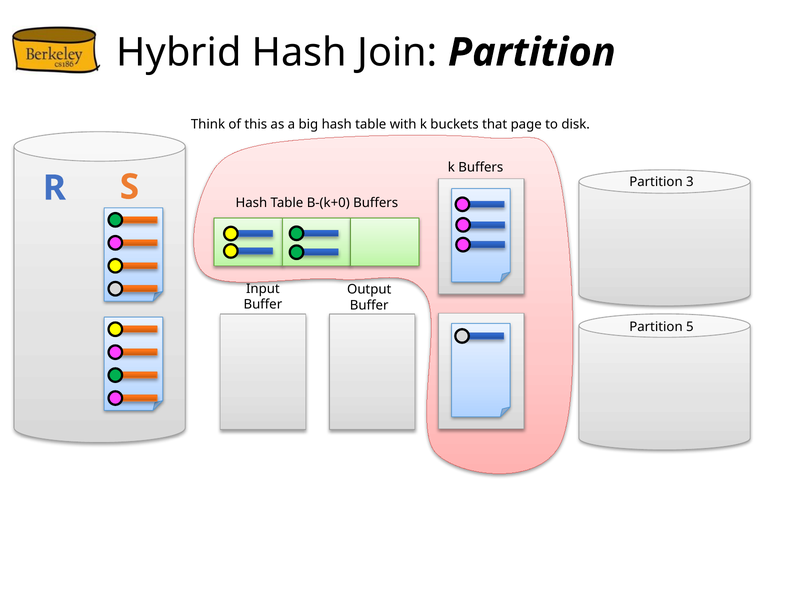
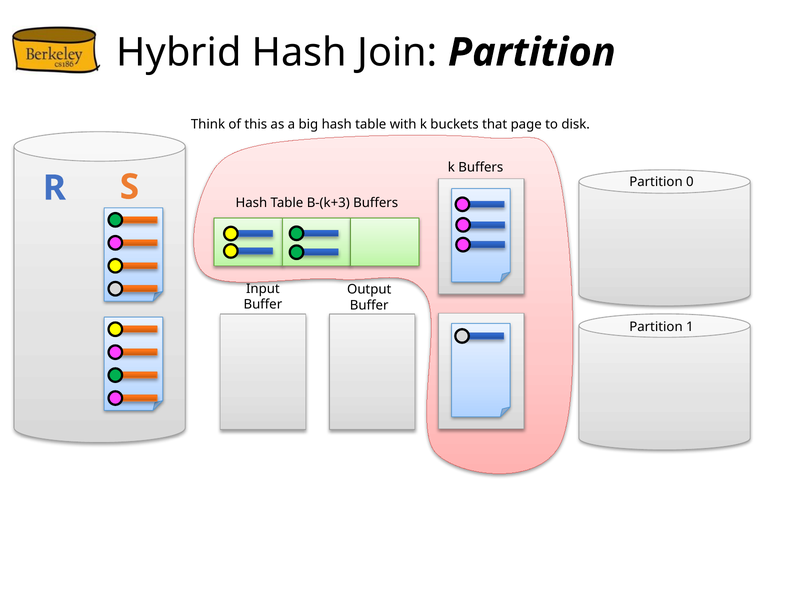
3: 3 -> 0
B-(k+0: B-(k+0 -> B-(k+3
5: 5 -> 1
